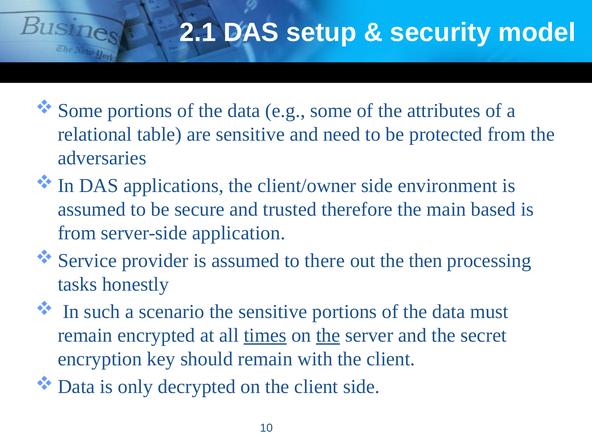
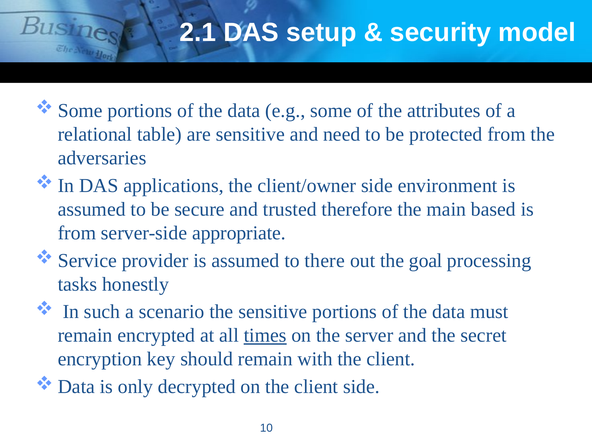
application: application -> appropriate
then: then -> goal
the at (328, 335) underline: present -> none
